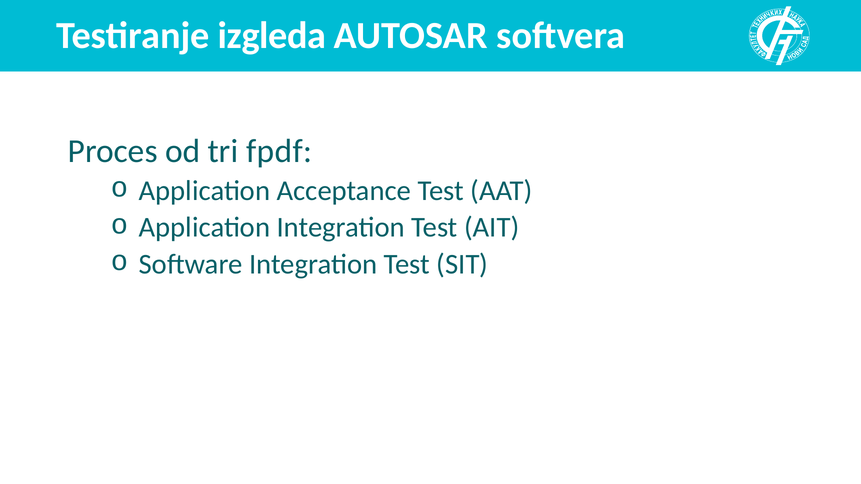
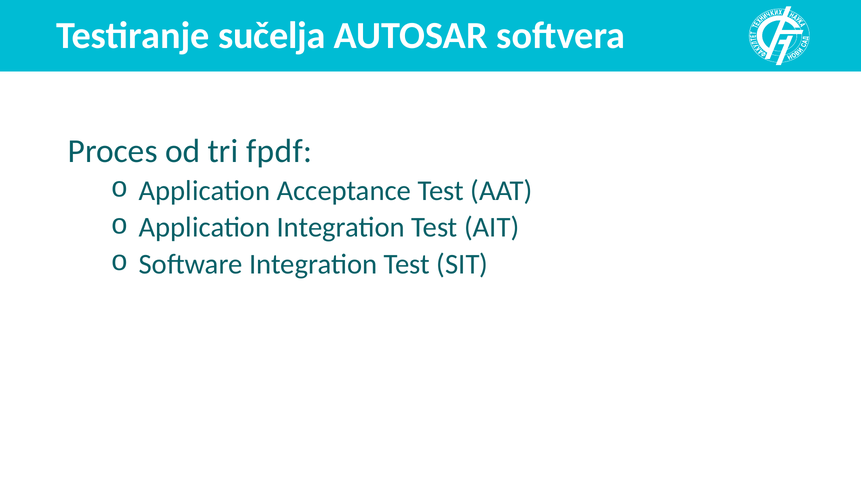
izgleda: izgleda -> sučelja
